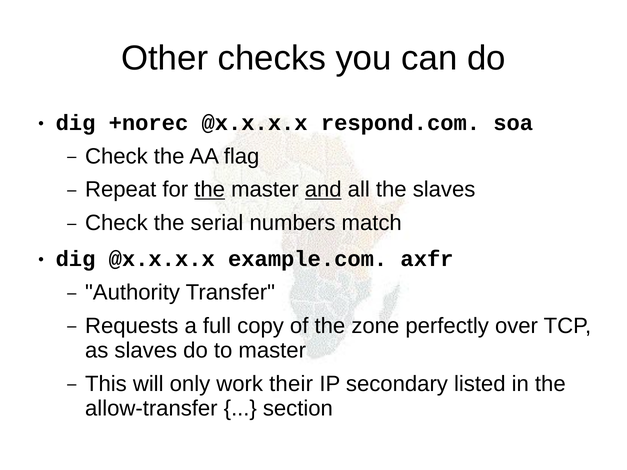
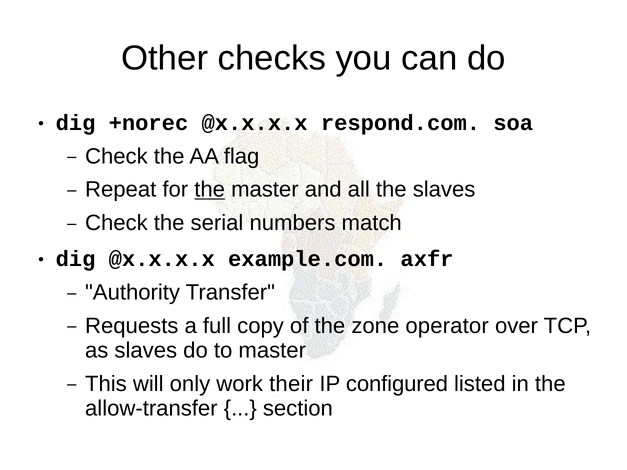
and underline: present -> none
perfectly: perfectly -> operator
secondary: secondary -> configured
